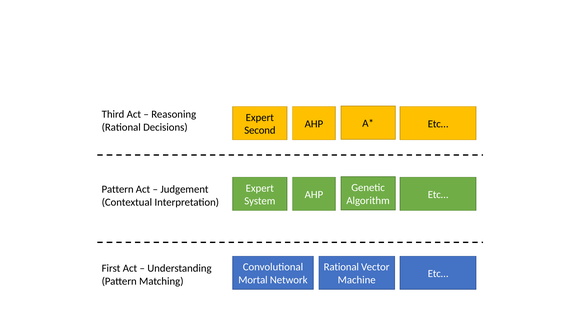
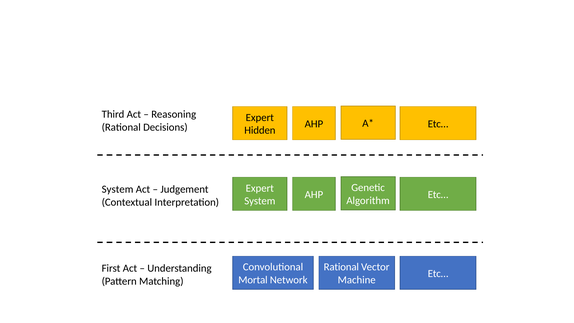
Second: Second -> Hidden
Pattern at (118, 189): Pattern -> System
